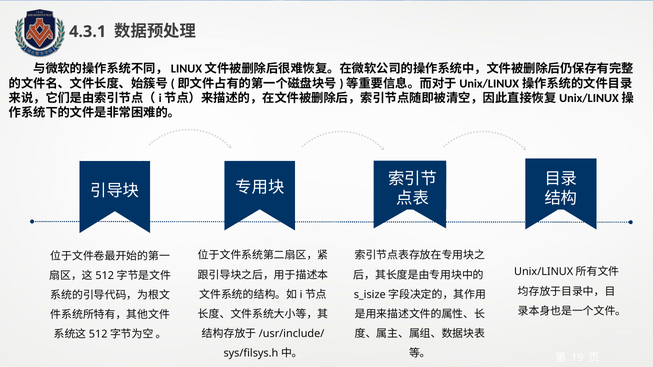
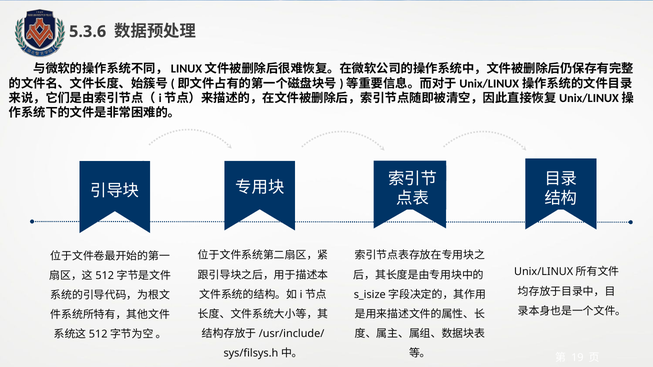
4.3.1: 4.3.1 -> 5.3.6
